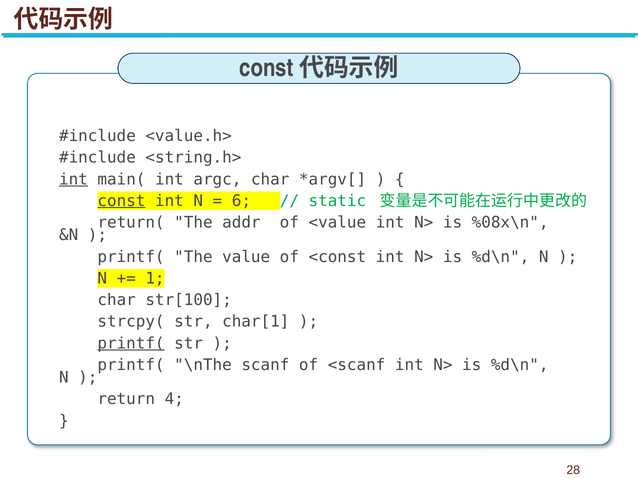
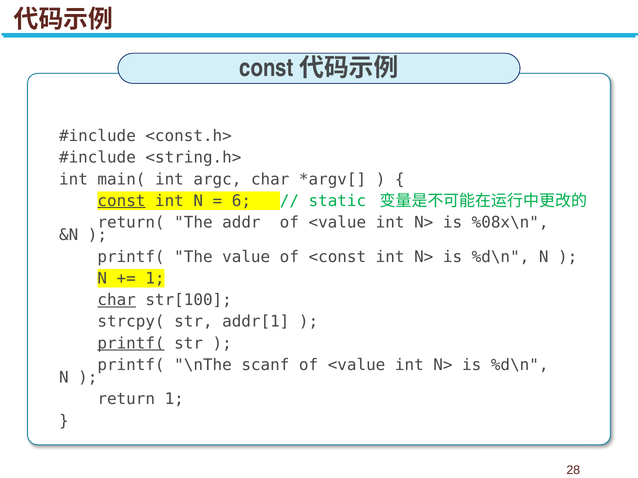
<value.h>: <value.h> -> <const.h>
int at (73, 179) underline: present -> none
char at (117, 300) underline: none -> present
char[1: char[1 -> addr[1
<scanf at (357, 365): <scanf -> <value
return 4: 4 -> 1
